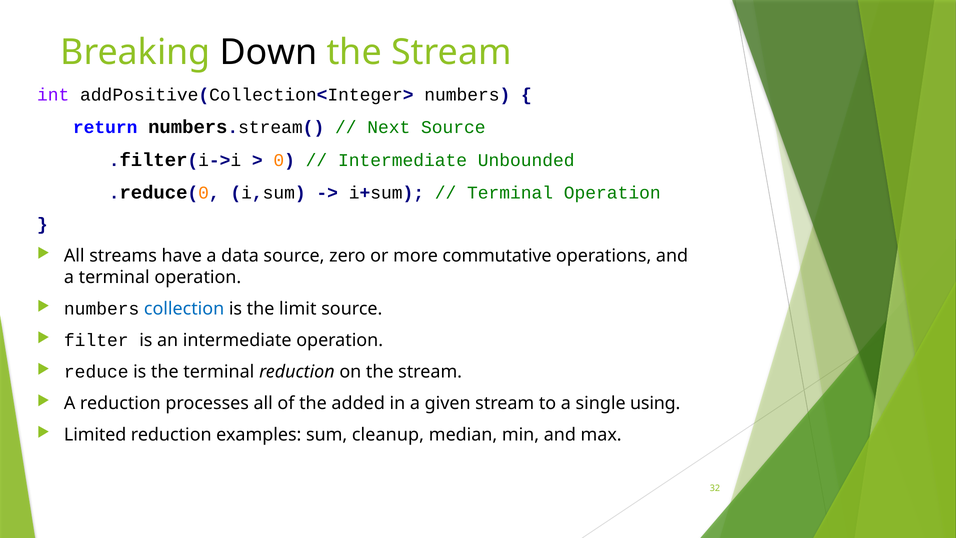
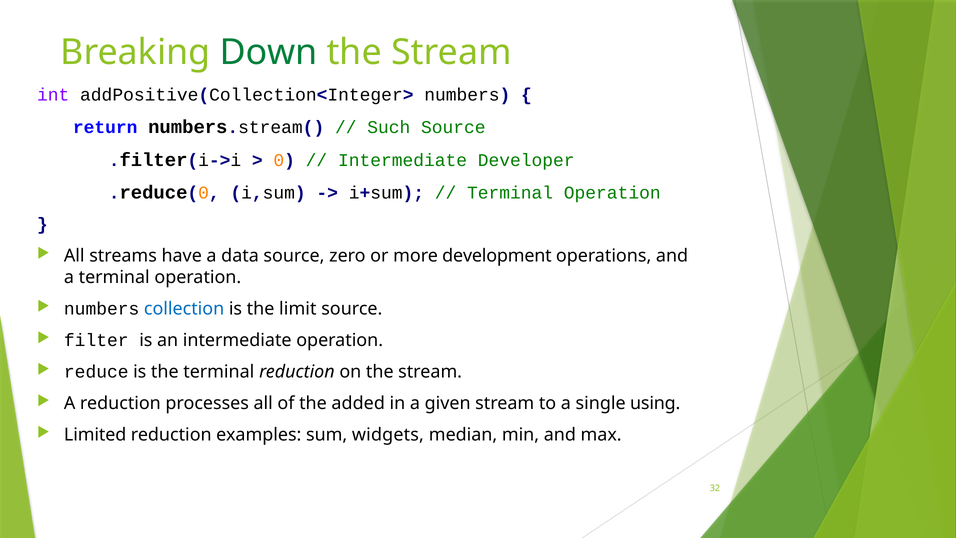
Down colour: black -> green
Next: Next -> Such
Unbounded: Unbounded -> Developer
commutative: commutative -> development
cleanup: cleanup -> widgets
